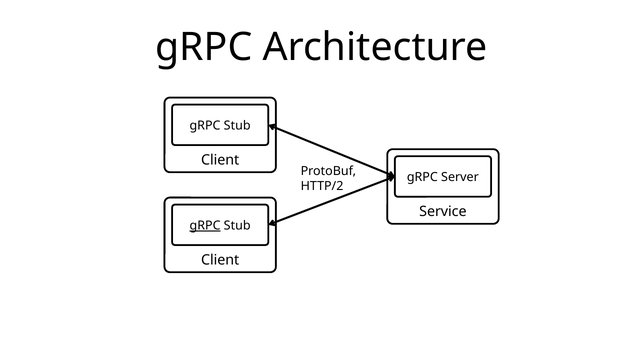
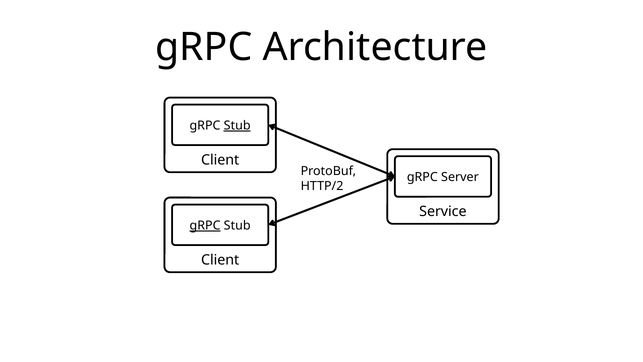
Stub at (237, 126) underline: none -> present
